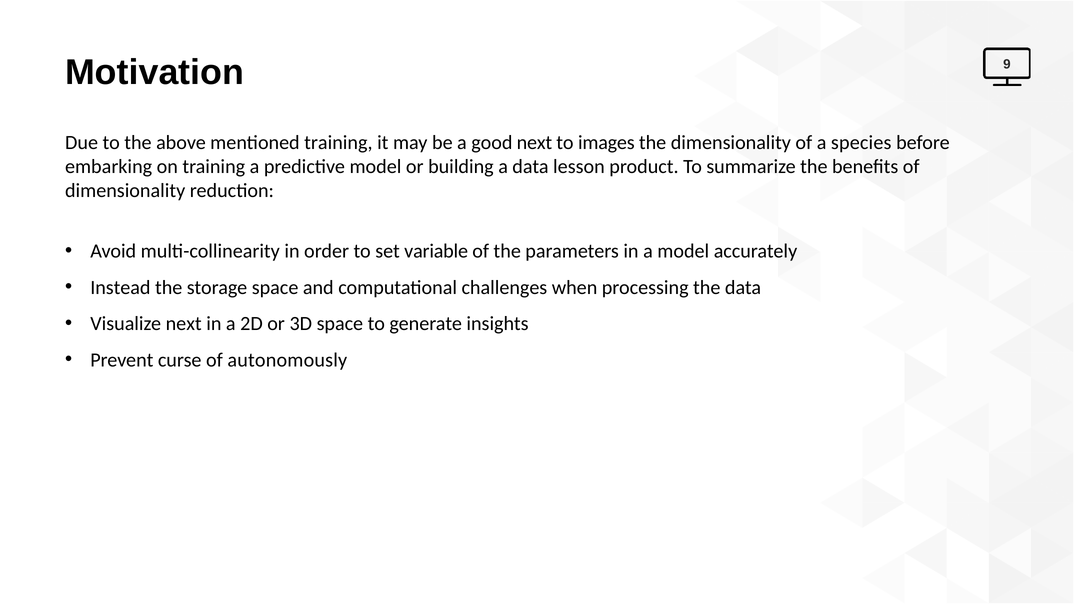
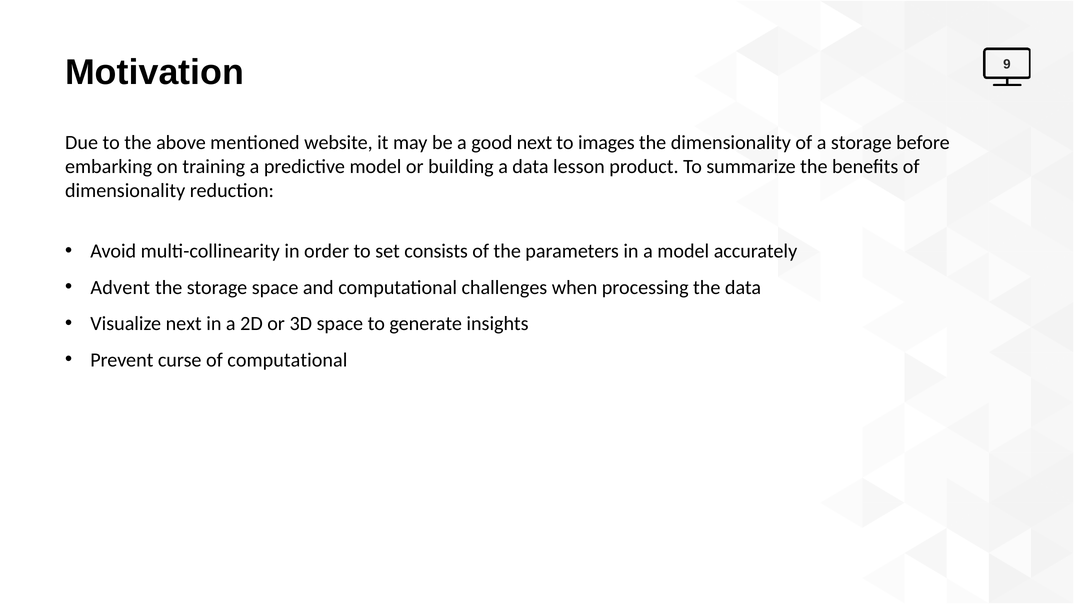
mentioned training: training -> website
a species: species -> storage
variable: variable -> consists
Instead: Instead -> Advent
of autonomously: autonomously -> computational
